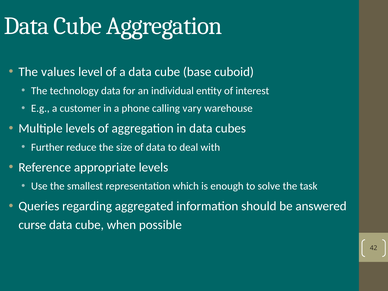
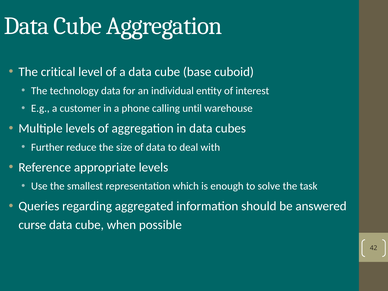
values: values -> critical
vary: vary -> until
